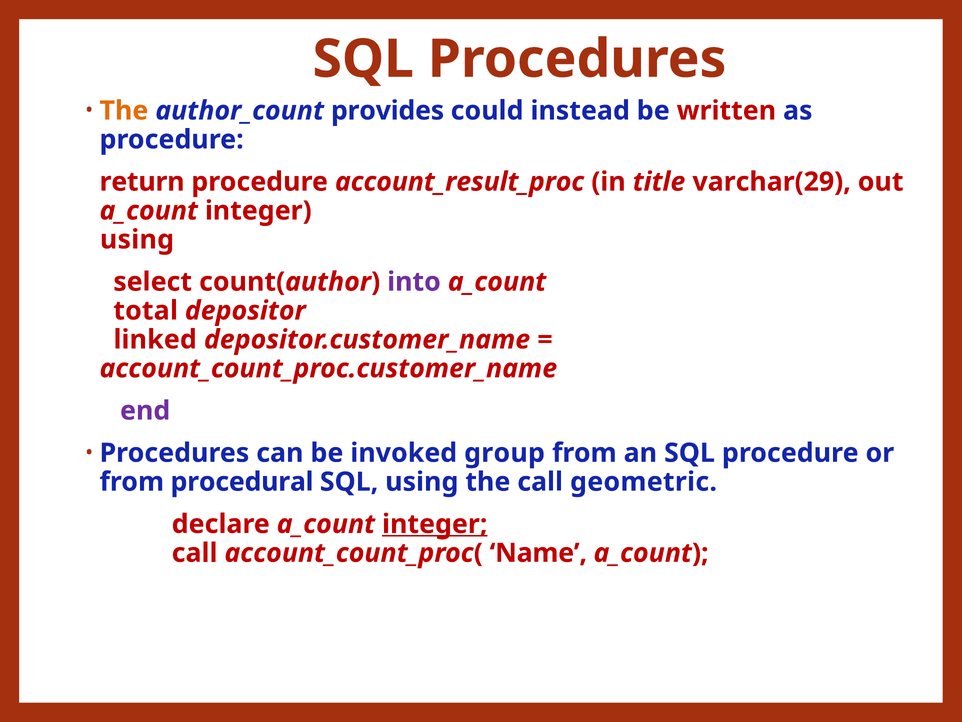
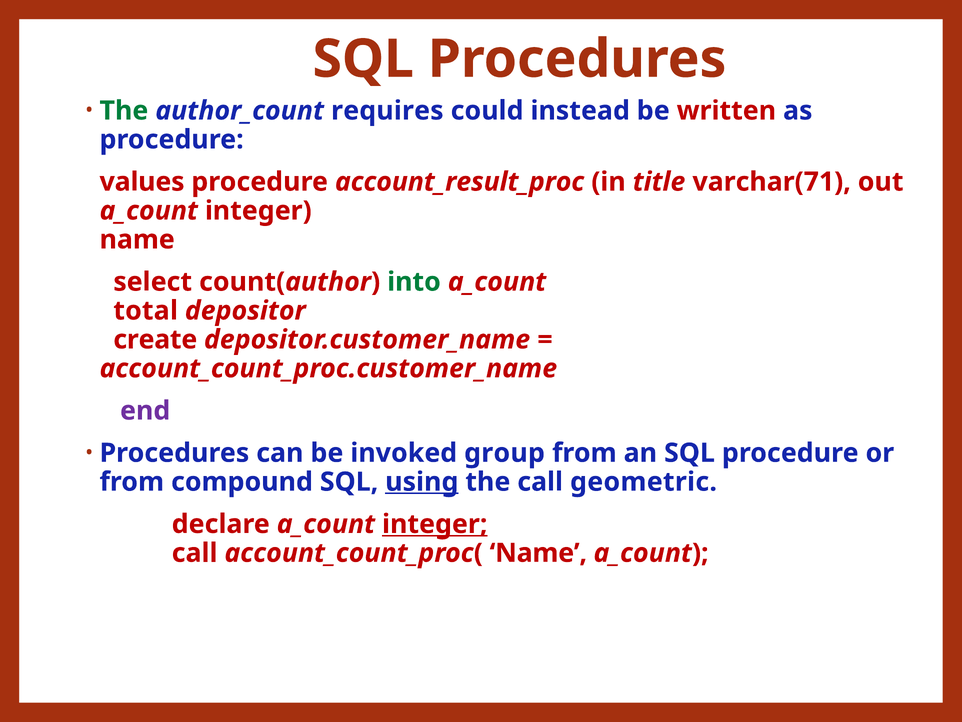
The at (124, 111) colour: orange -> green
provides: provides -> requires
return: return -> values
varchar(29: varchar(29 -> varchar(71
using at (137, 239): using -> name
into colour: purple -> green
linked: linked -> create
procedural: procedural -> compound
using at (422, 482) underline: none -> present
